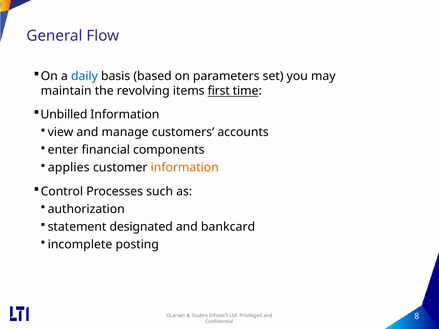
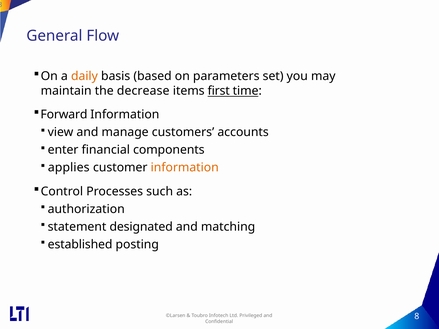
daily colour: blue -> orange
revolving: revolving -> decrease
Unbilled: Unbilled -> Forward
bankcard: bankcard -> matching
incomplete: incomplete -> established
